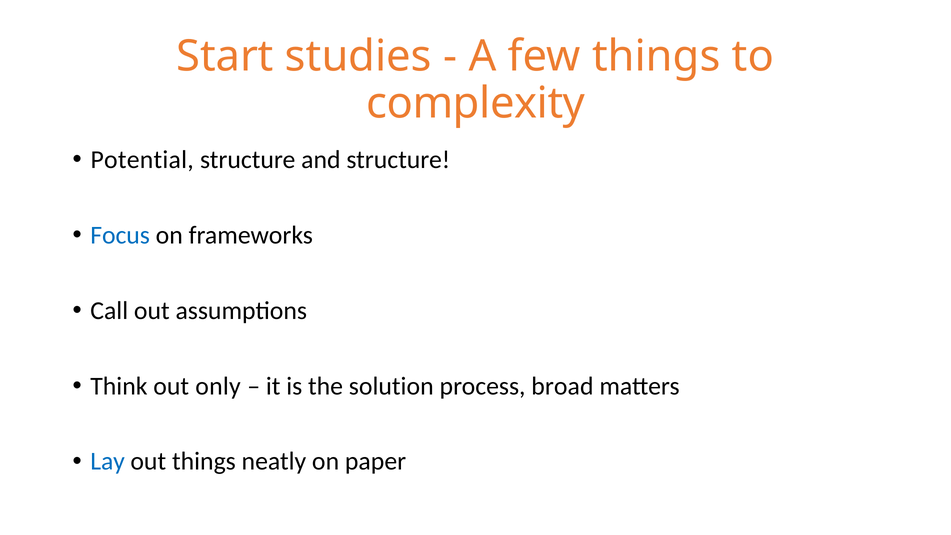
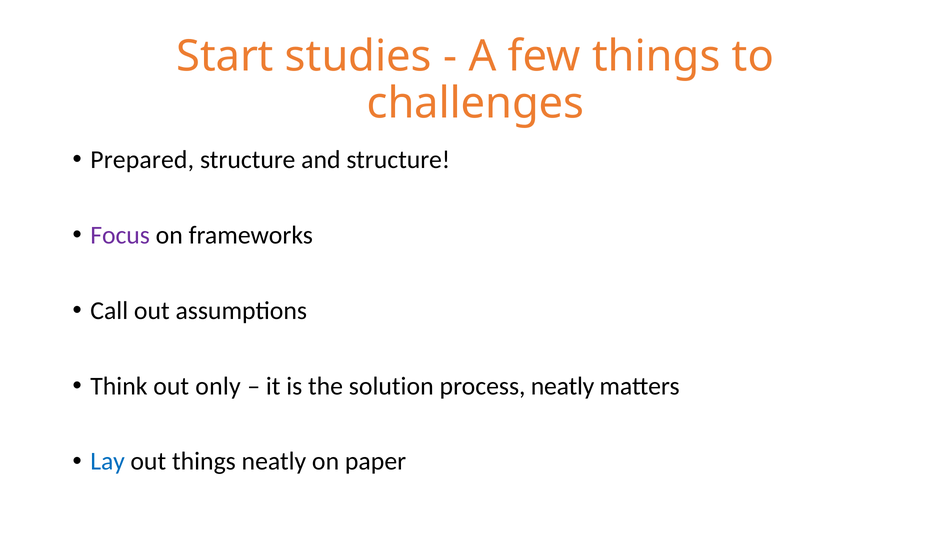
complexity: complexity -> challenges
Potential: Potential -> Prepared
Focus colour: blue -> purple
process broad: broad -> neatly
